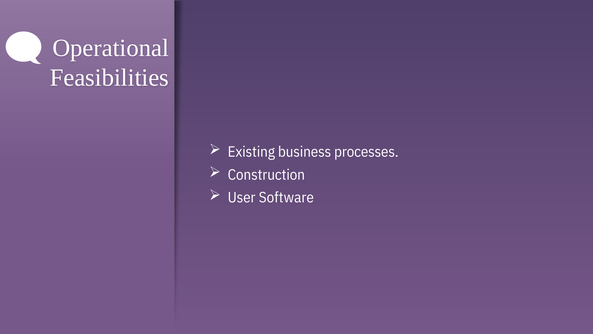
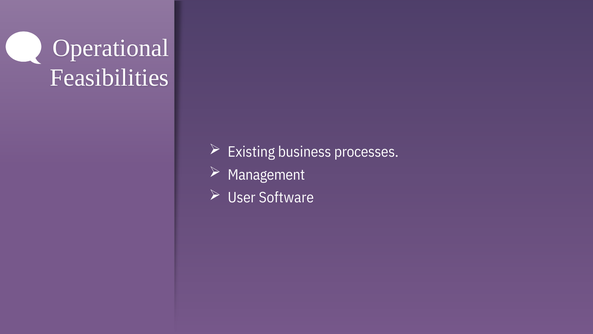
Construction: Construction -> Management
